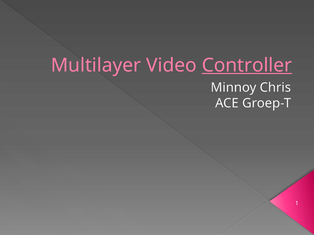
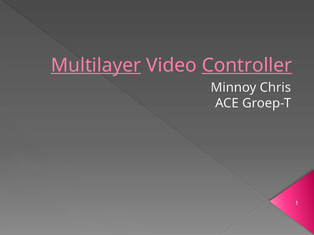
Multilayer underline: none -> present
